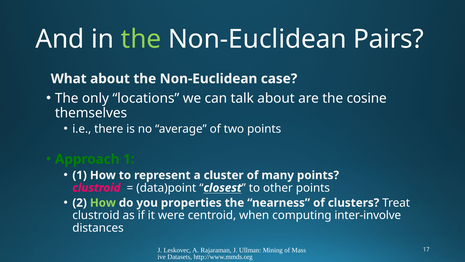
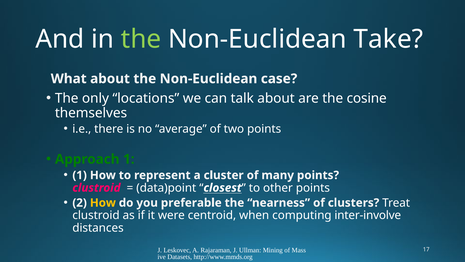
Pairs: Pairs -> Take
How at (103, 202) colour: light green -> yellow
properties: properties -> preferable
